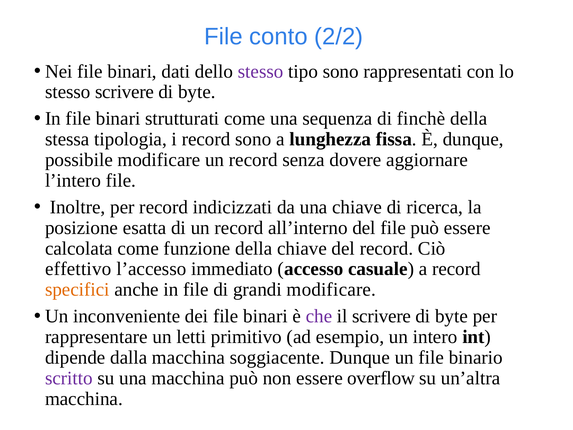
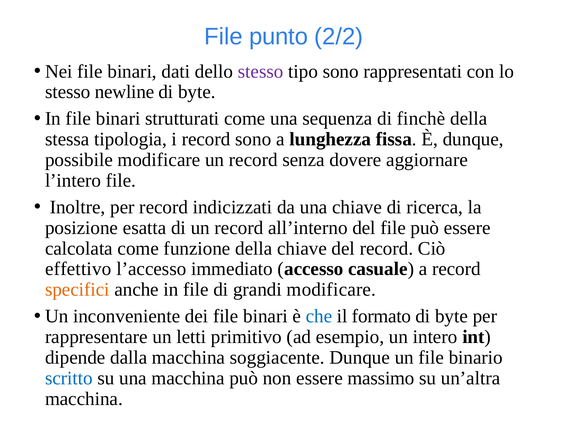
conto: conto -> punto
stesso scrivere: scrivere -> newline
che colour: purple -> blue
il scrivere: scrivere -> formato
scritto colour: purple -> blue
overflow: overflow -> massimo
